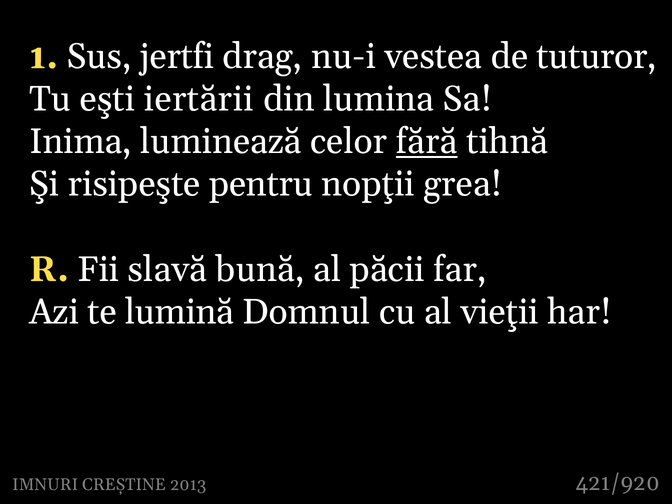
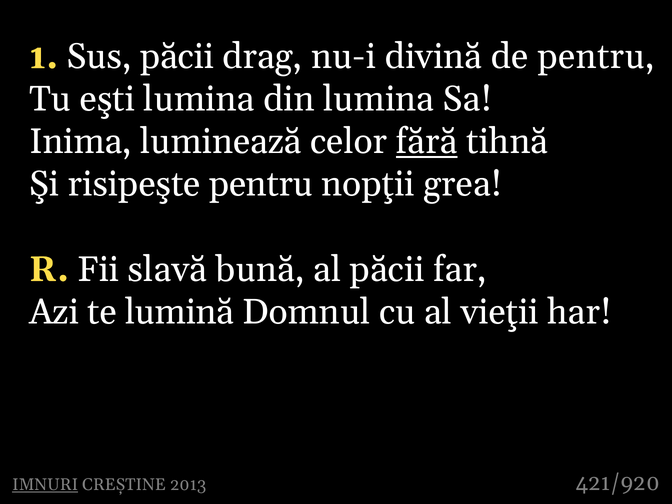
Sus jertfi: jertfi -> păcii
vestea: vestea -> divină
de tuturor: tuturor -> pentru
eşti iertării: iertării -> lumina
IMNURI underline: none -> present
